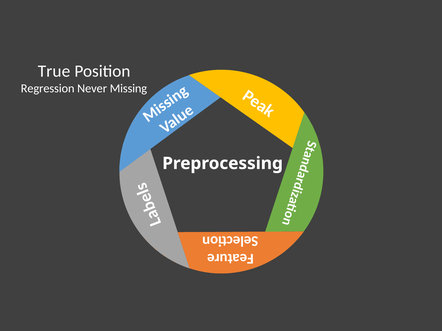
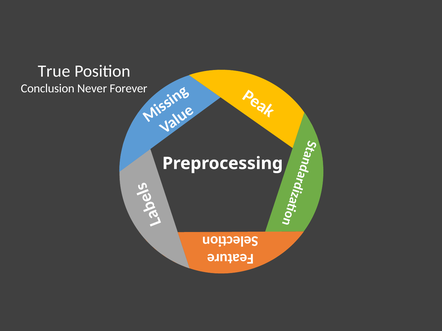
Regression: Regression -> Conclusion
Missing: Missing -> Forever
